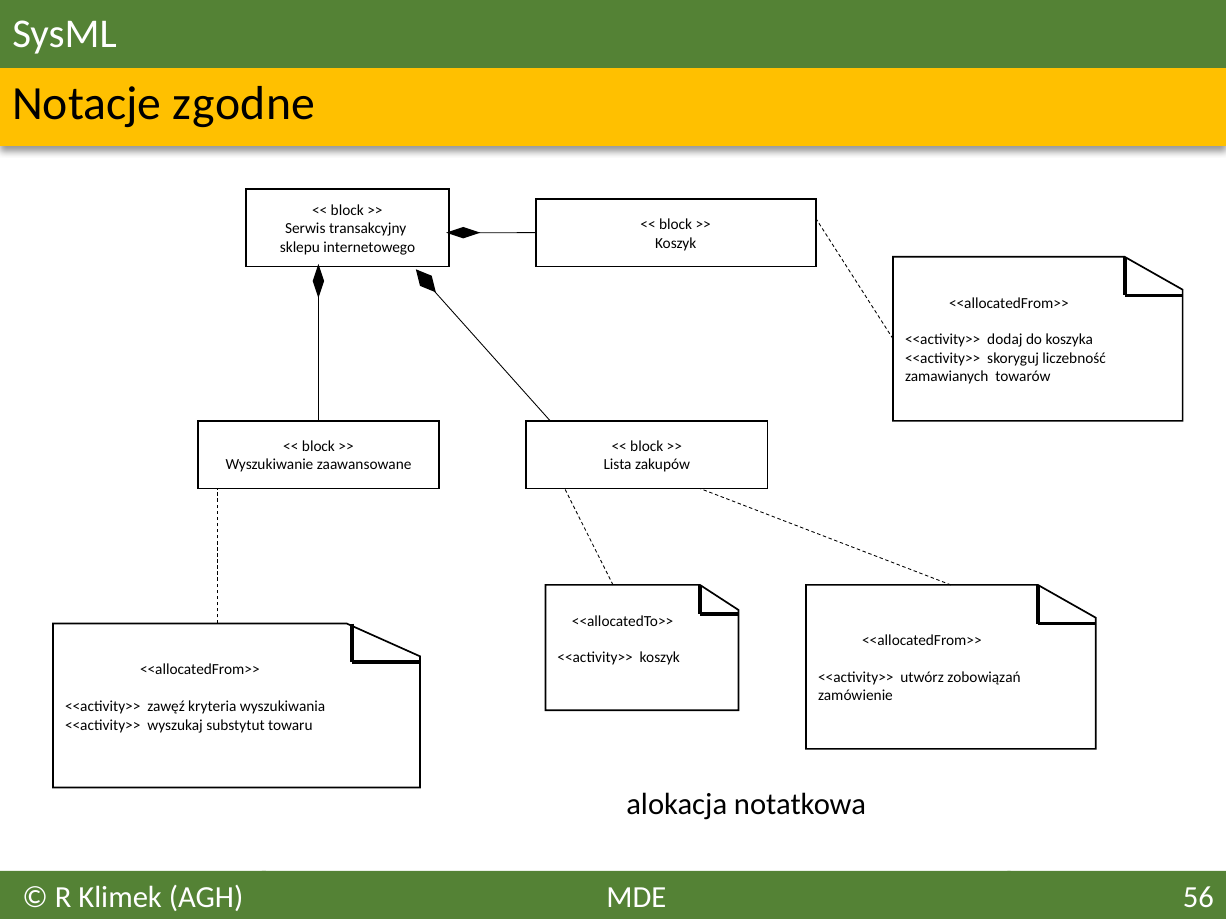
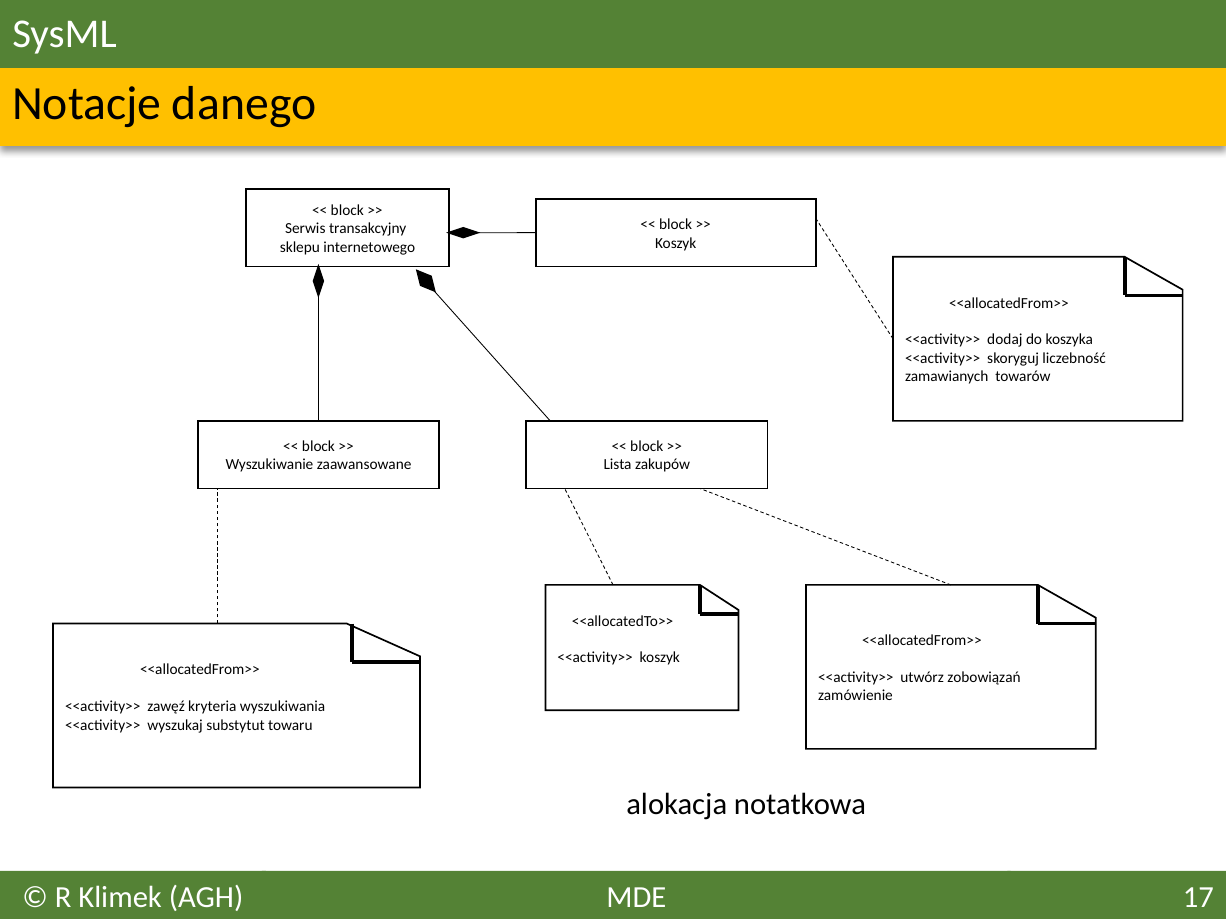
zgodne: zgodne -> danego
56: 56 -> 17
